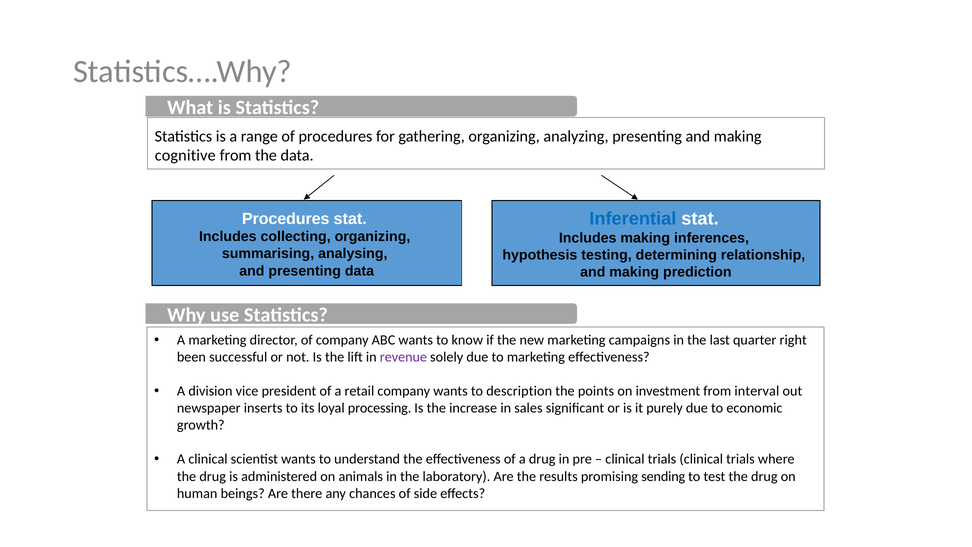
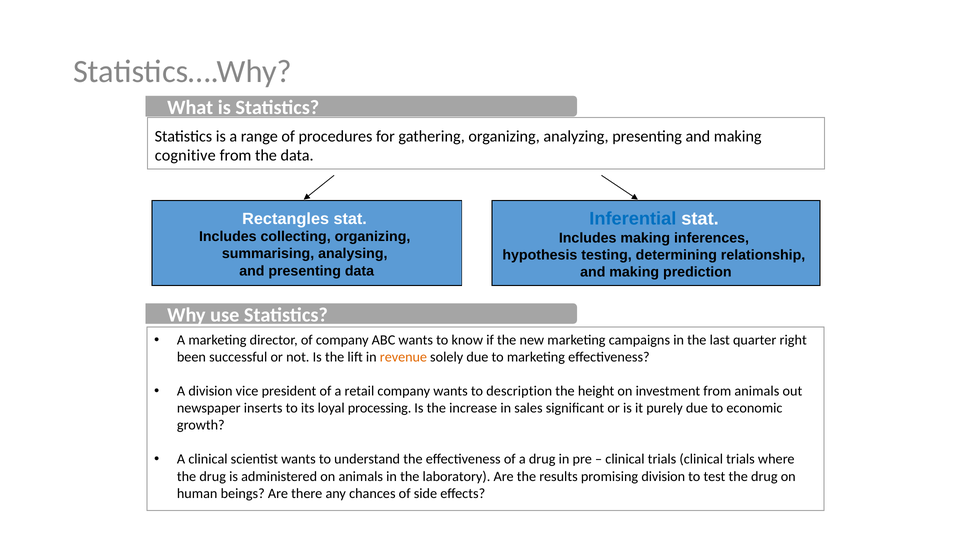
Procedures at (286, 219): Procedures -> Rectangles
revenue colour: purple -> orange
points: points -> height
from interval: interval -> animals
promising sending: sending -> division
